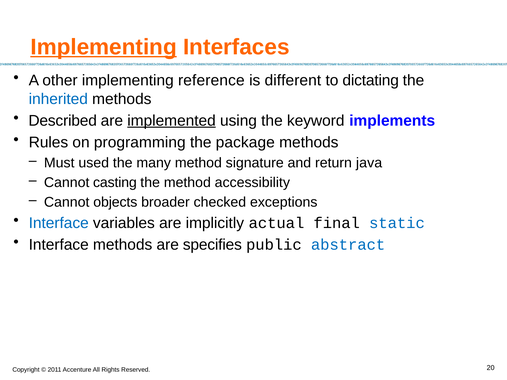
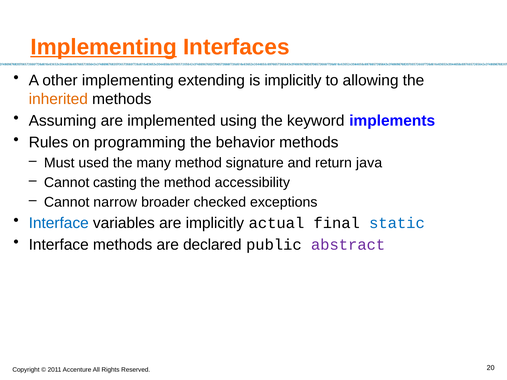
reference: reference -> extending
is different: different -> implicitly
dictating: dictating -> allowing
inherited colour: blue -> orange
Described: Described -> Assuming
implemented underline: present -> none
package: package -> behavior
objects: objects -> narrow
specifies: specifies -> declared
abstract colour: blue -> purple
